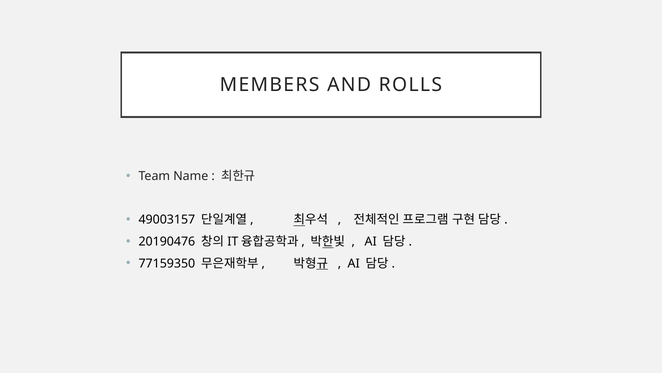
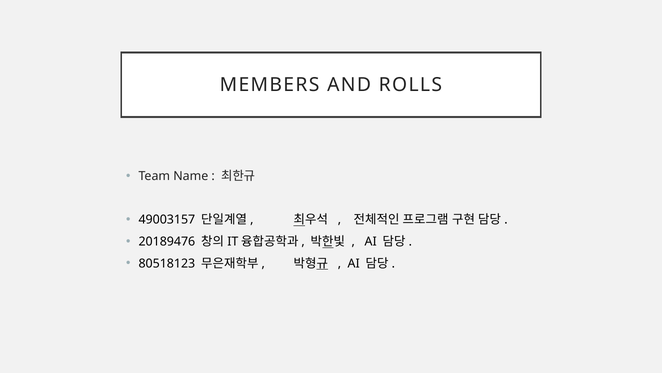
20190476: 20190476 -> 20189476
77159350: 77159350 -> 80518123
